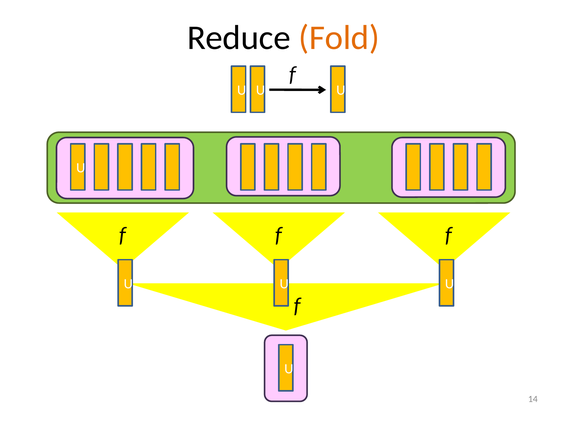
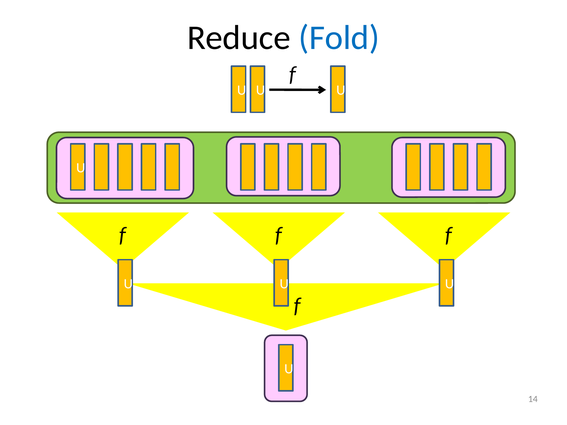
Fold colour: orange -> blue
